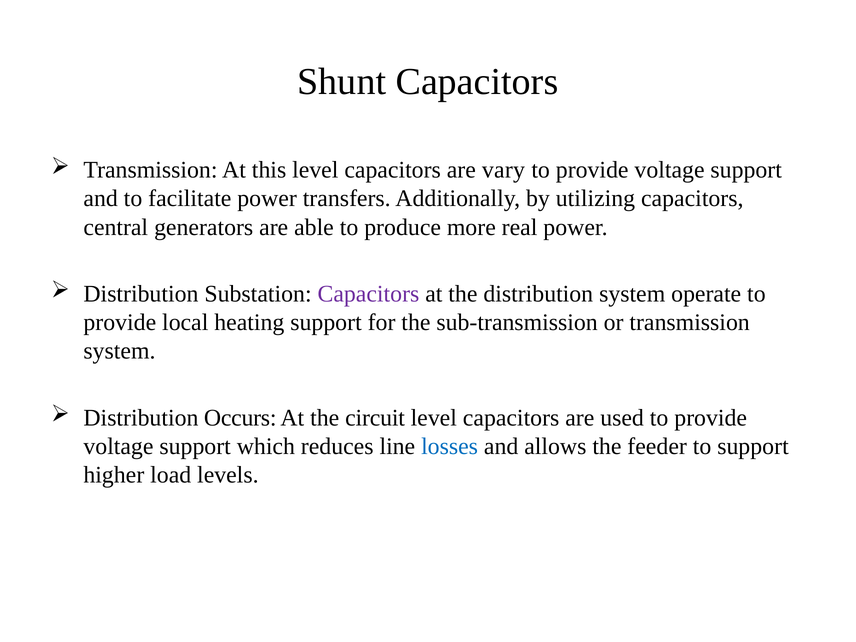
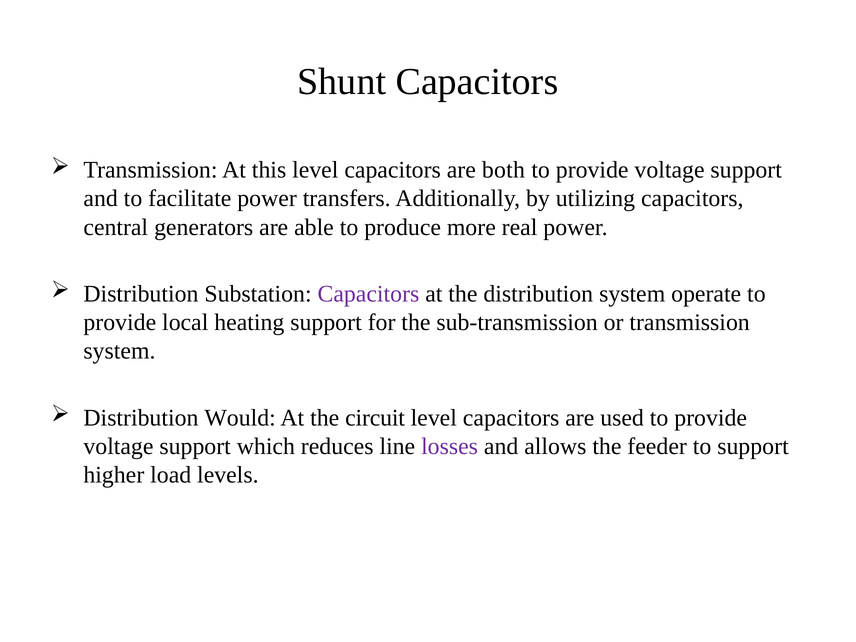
vary: vary -> both
Occurs: Occurs -> Would
losses colour: blue -> purple
